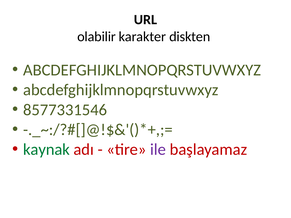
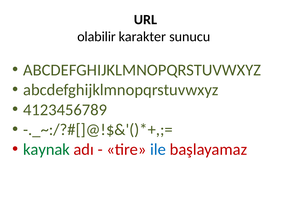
diskten: diskten -> sunucu
8577331546: 8577331546 -> 4123456789
ile colour: purple -> blue
